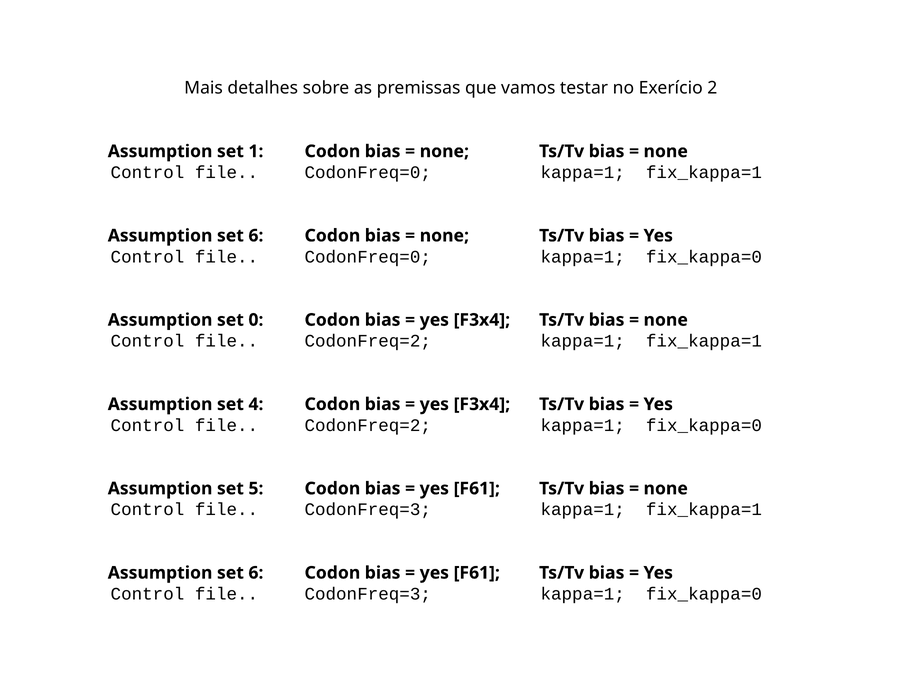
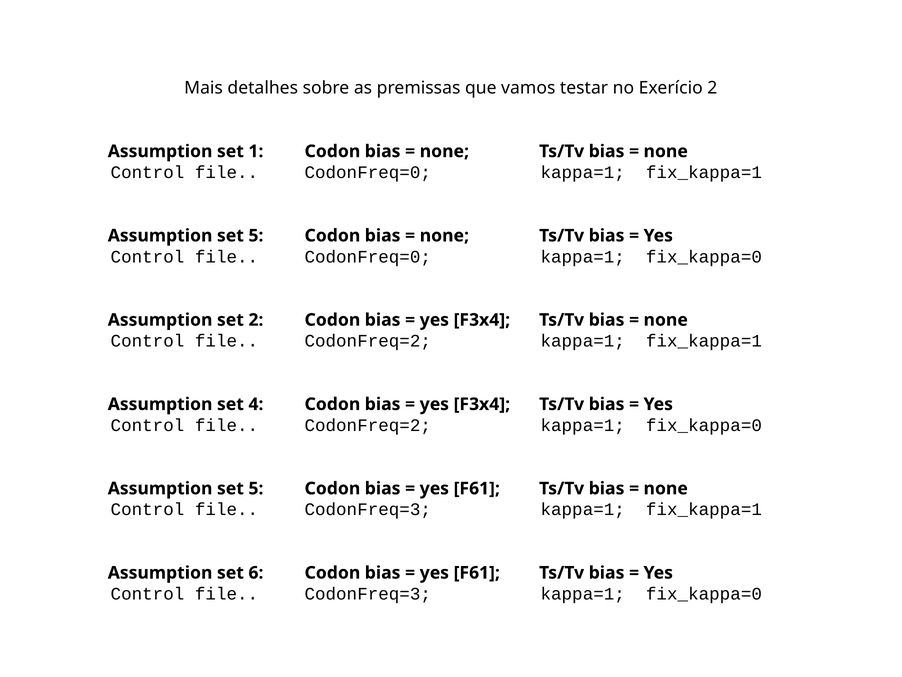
6 at (256, 235): 6 -> 5
set 0: 0 -> 2
